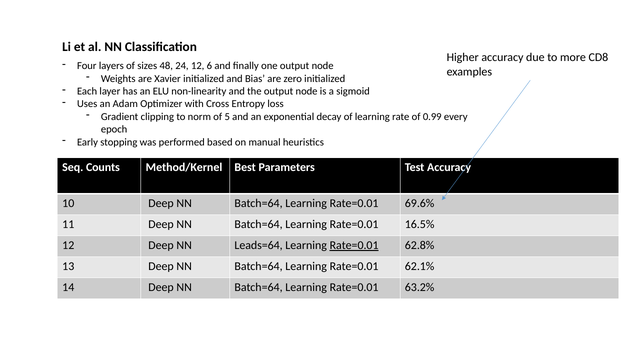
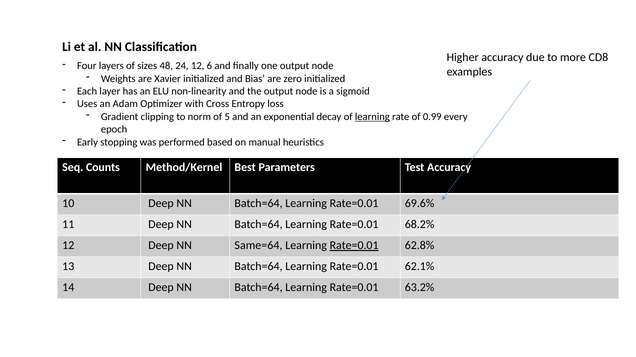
learning at (372, 117) underline: none -> present
16.5%: 16.5% -> 68.2%
Leads=64: Leads=64 -> Same=64
